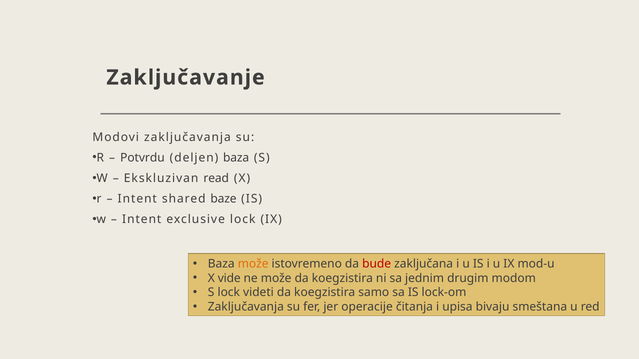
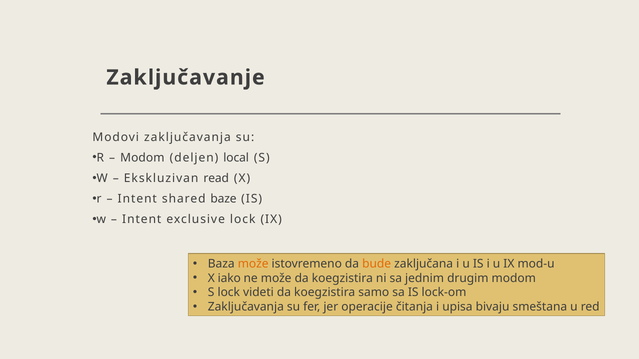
Potvrdu at (142, 158): Potvrdu -> Modom
deljen baza: baza -> local
bude colour: red -> orange
vide: vide -> iako
